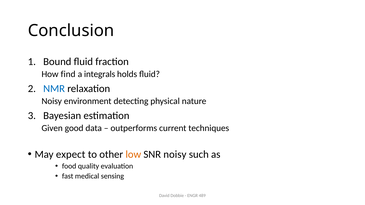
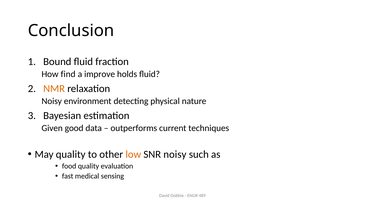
integrals: integrals -> improve
NMR colour: blue -> orange
May expect: expect -> quality
